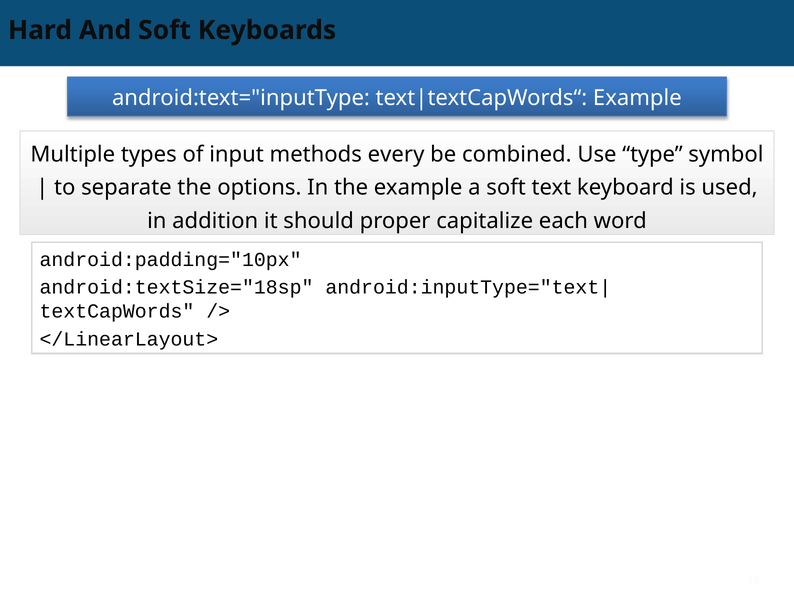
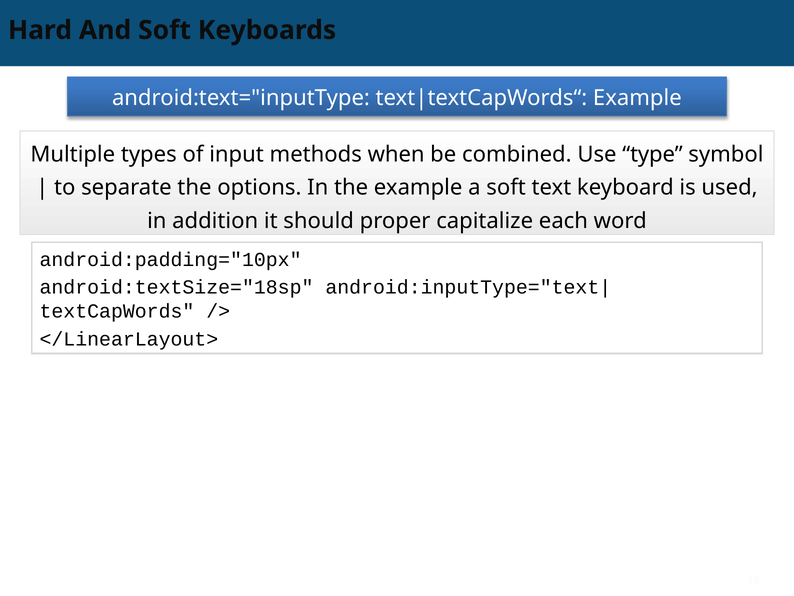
every: every -> when
